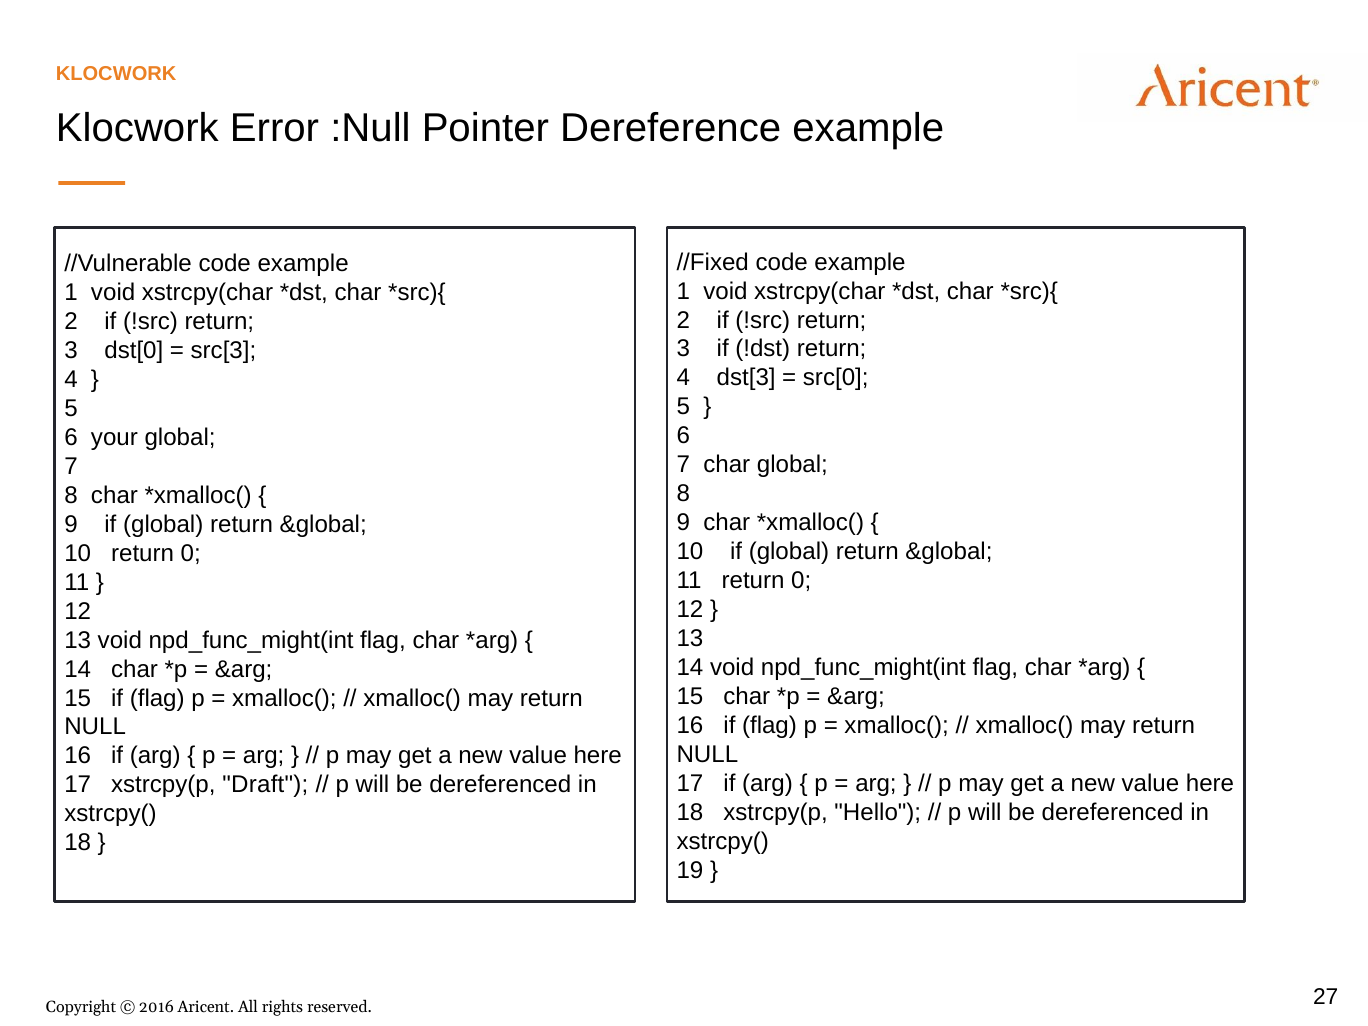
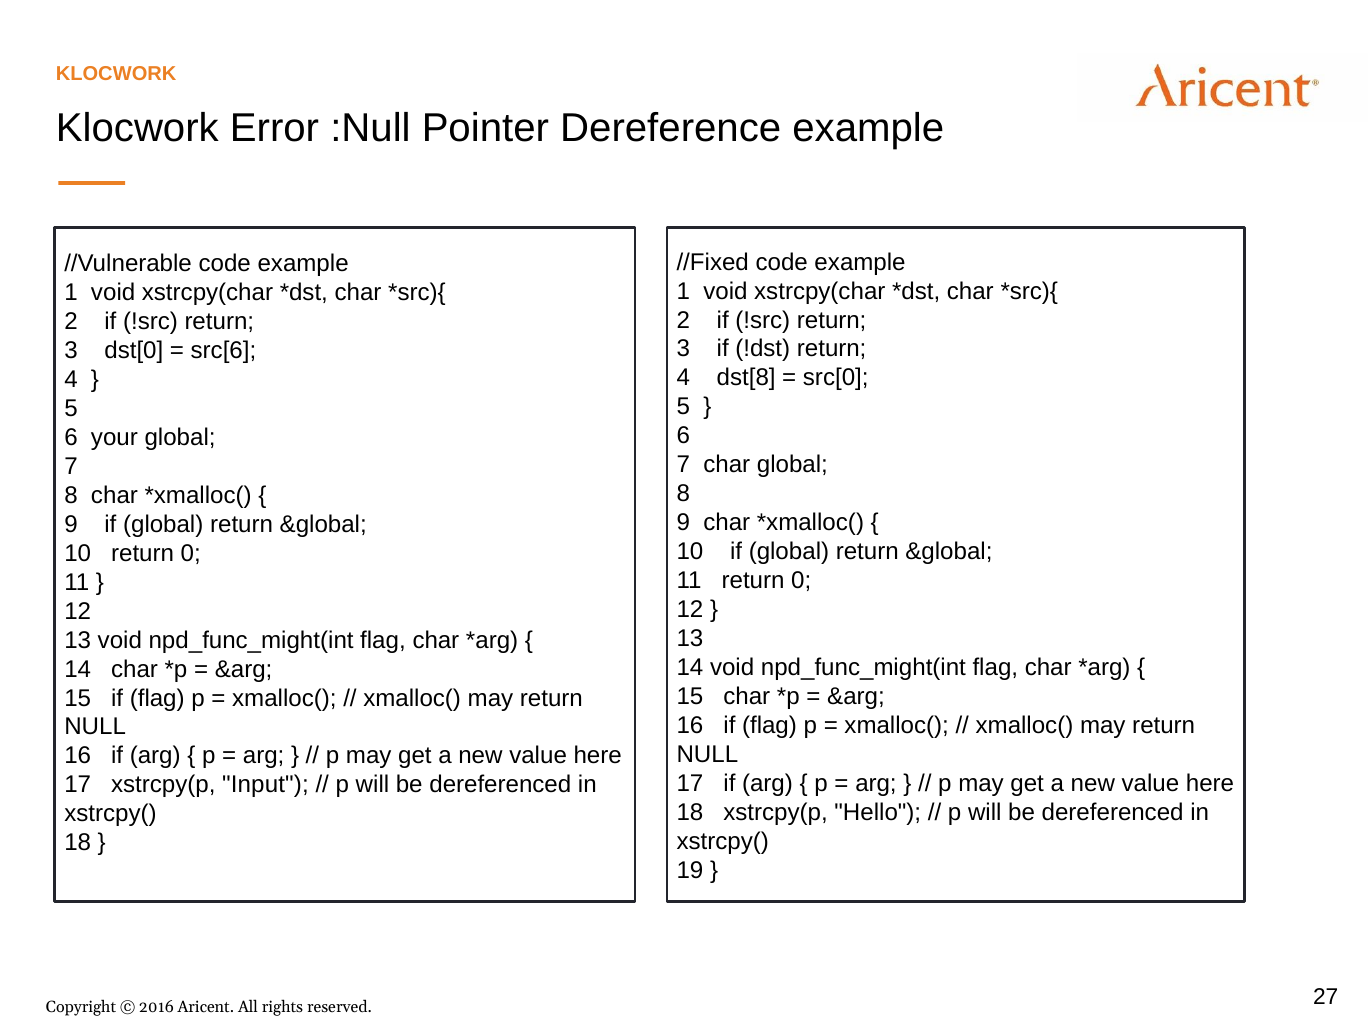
src[3: src[3 -> src[6
dst[3: dst[3 -> dst[8
Draft: Draft -> Input
